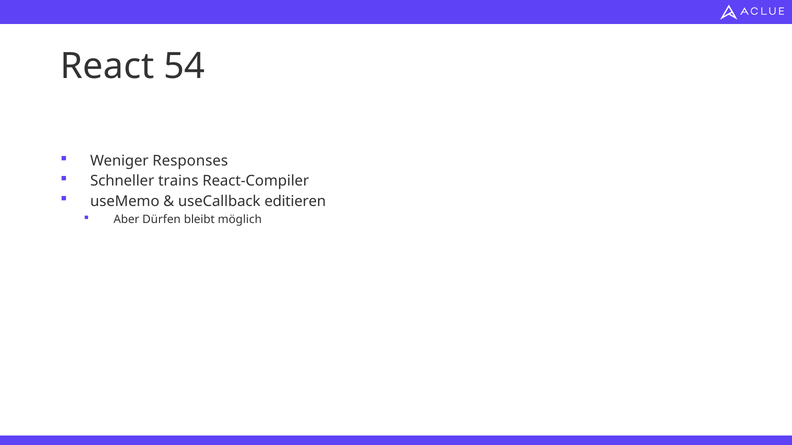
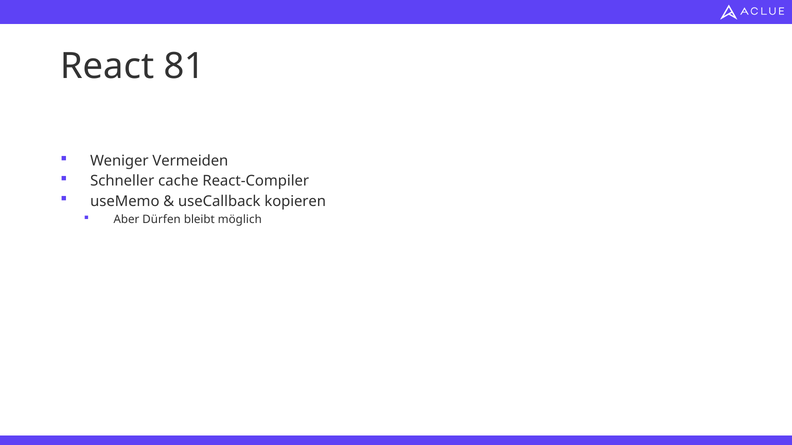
54: 54 -> 81
Responses: Responses -> Vermeiden
trains: trains -> cache
editieren: editieren -> kopieren
